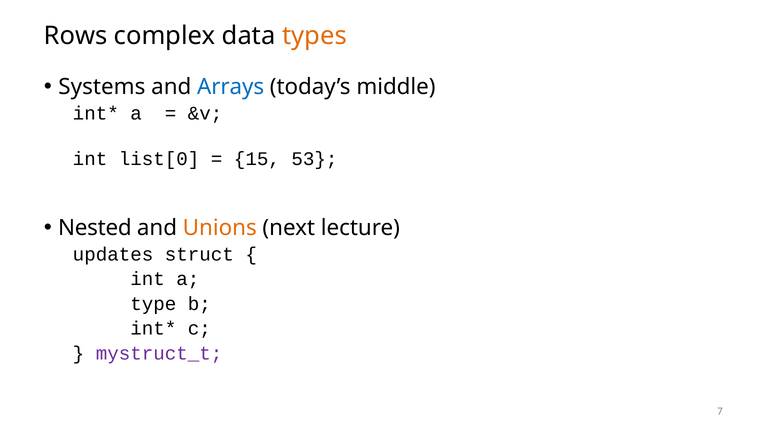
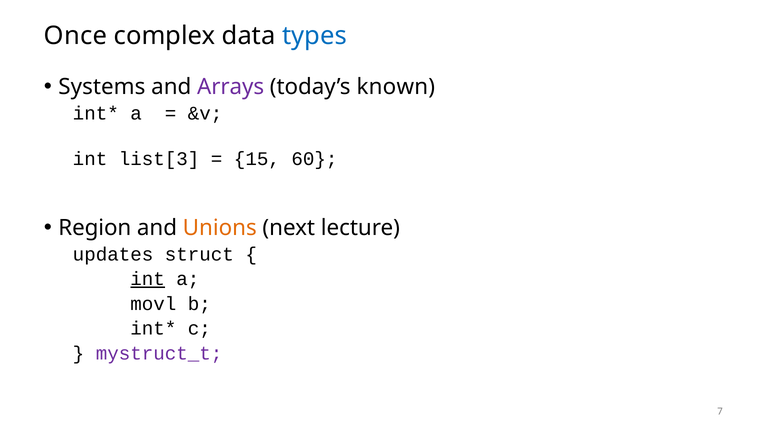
Rows: Rows -> Once
types colour: orange -> blue
Arrays colour: blue -> purple
middle: middle -> known
list[0: list[0 -> list[3
53: 53 -> 60
Nested: Nested -> Region
int at (148, 279) underline: none -> present
type: type -> movl
